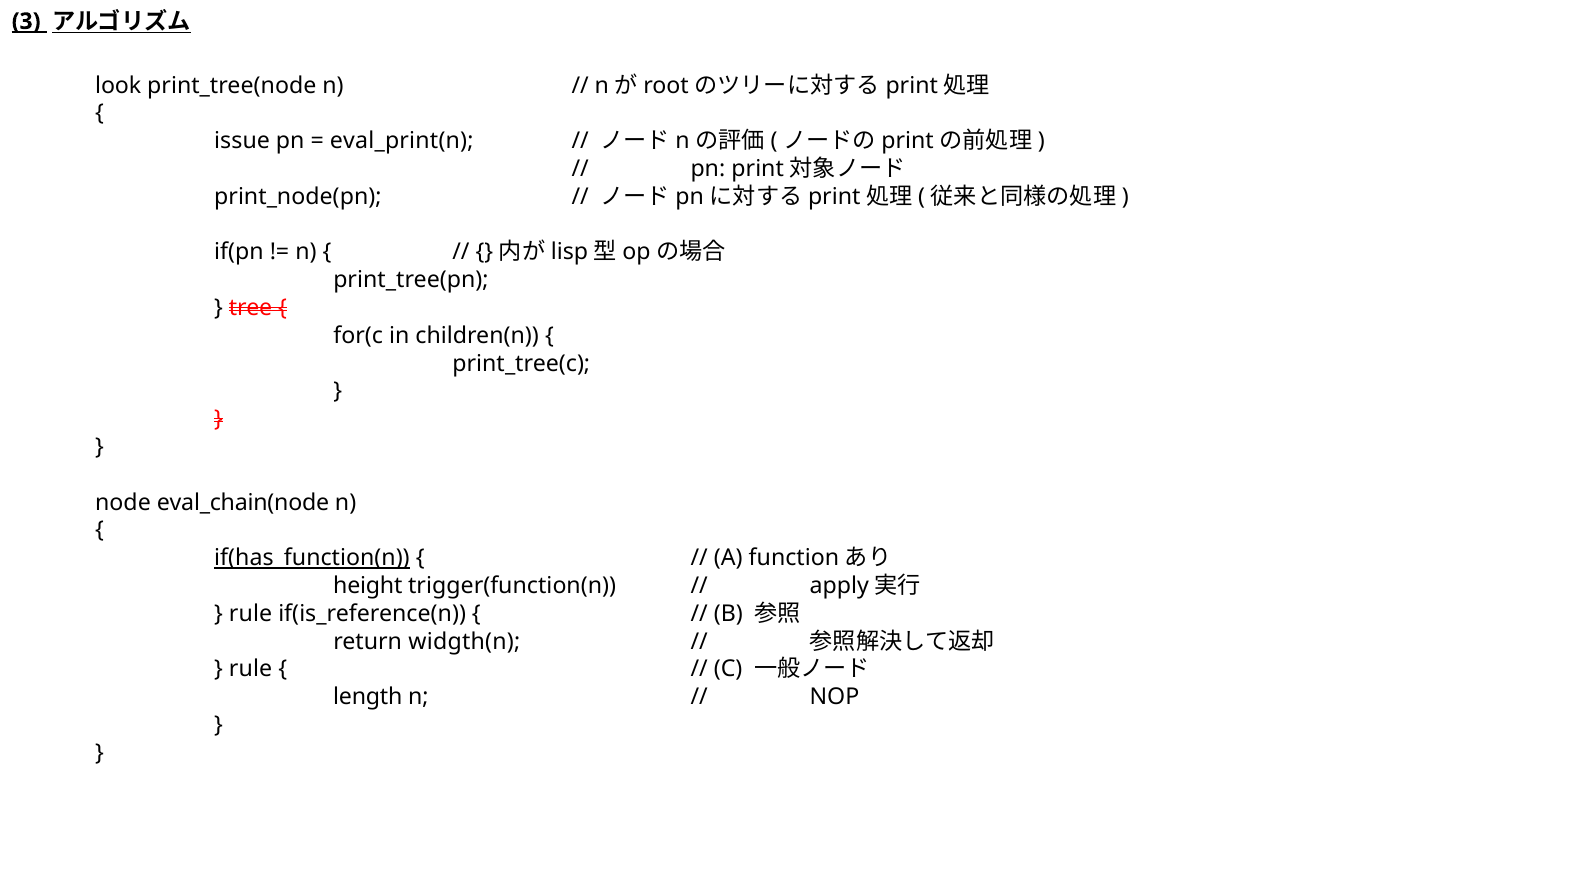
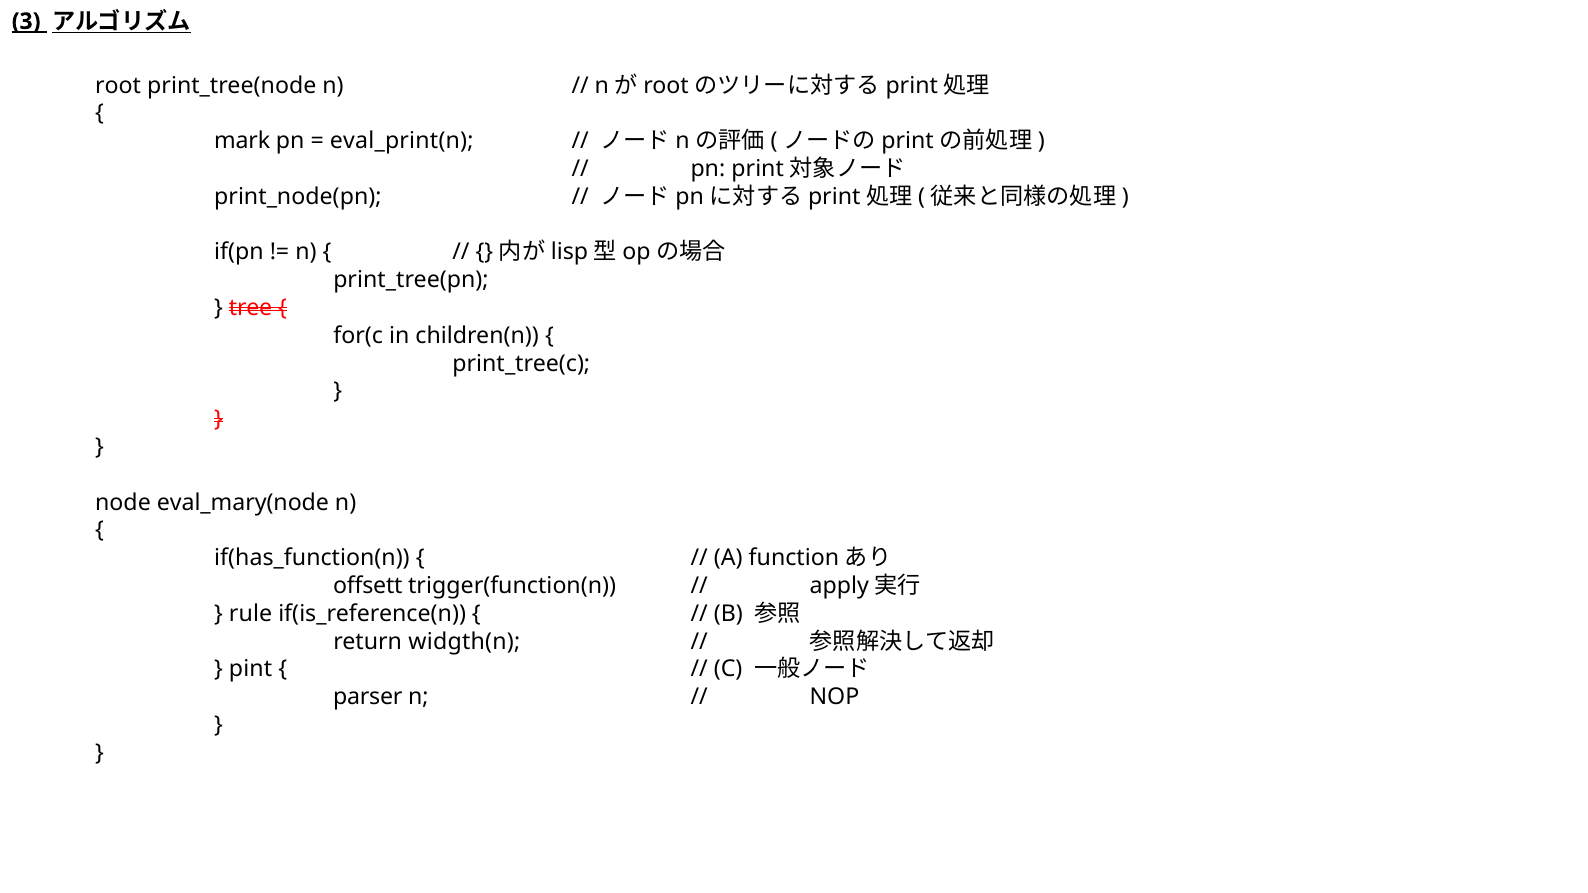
look: look -> root
issue: issue -> mark
eval_chain(node: eval_chain(node -> eval_mary(node
if(has_function(n underline: present -> none
height: height -> offsett
rule at (251, 669): rule -> pint
length: length -> parser
